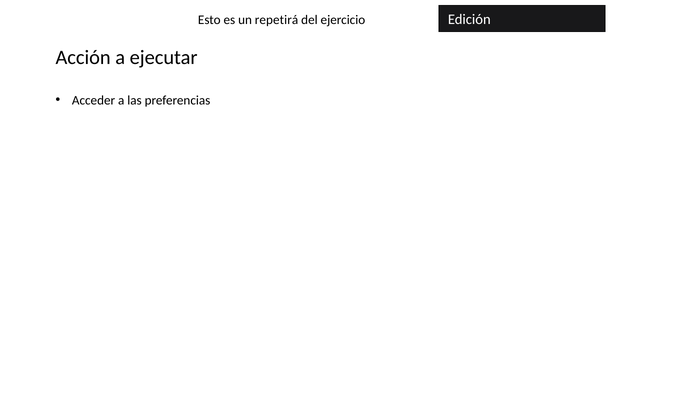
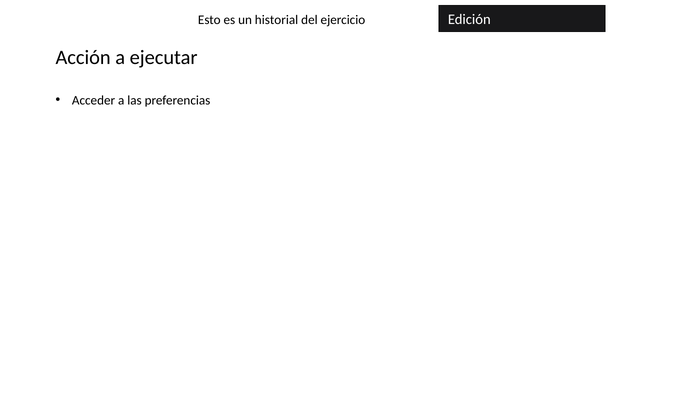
repetirá: repetirá -> historial
